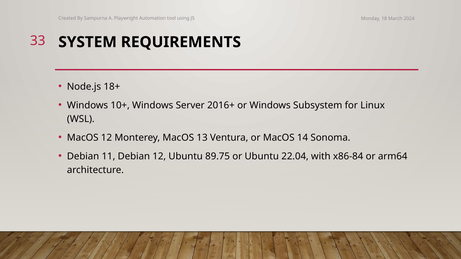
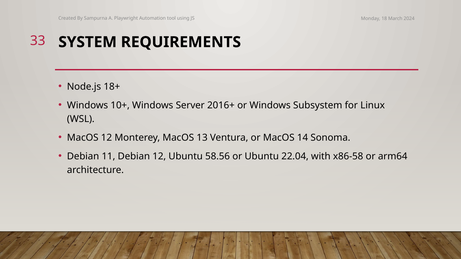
89.75: 89.75 -> 58.56
x86-84: x86-84 -> x86-58
